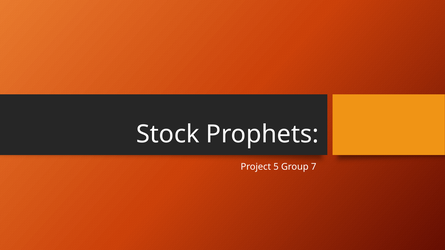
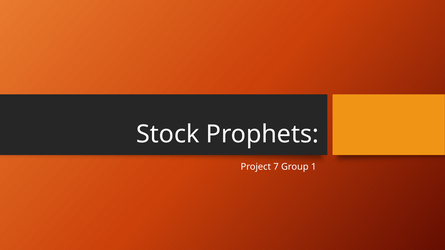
5: 5 -> 7
7: 7 -> 1
